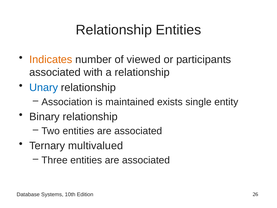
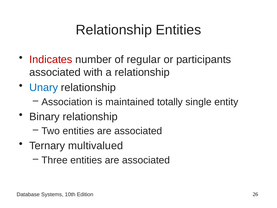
Indicates colour: orange -> red
viewed: viewed -> regular
exists: exists -> totally
